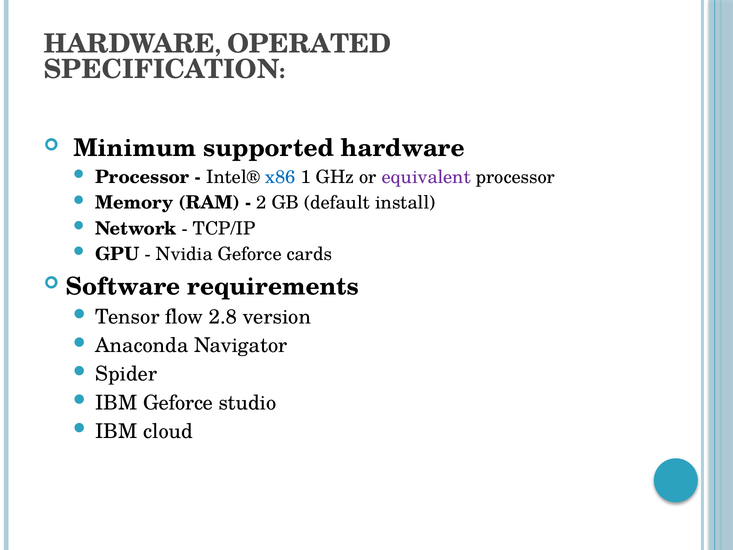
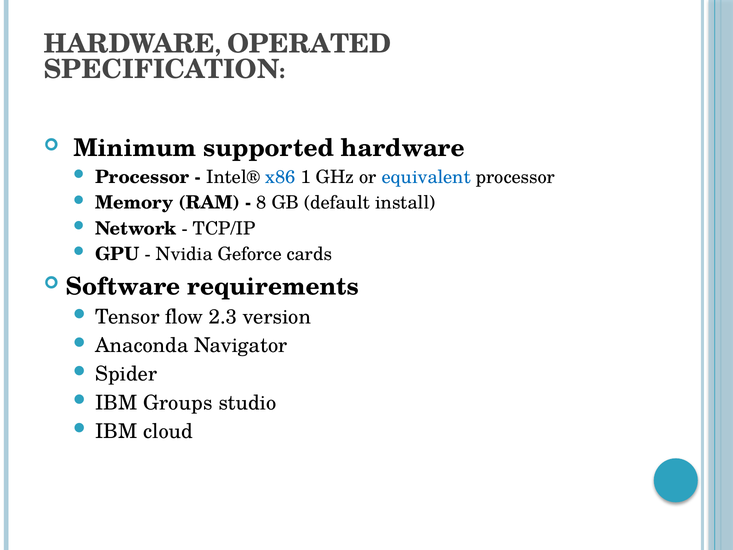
equivalent colour: purple -> blue
2: 2 -> 8
2.8: 2.8 -> 2.3
IBM Geforce: Geforce -> Groups
